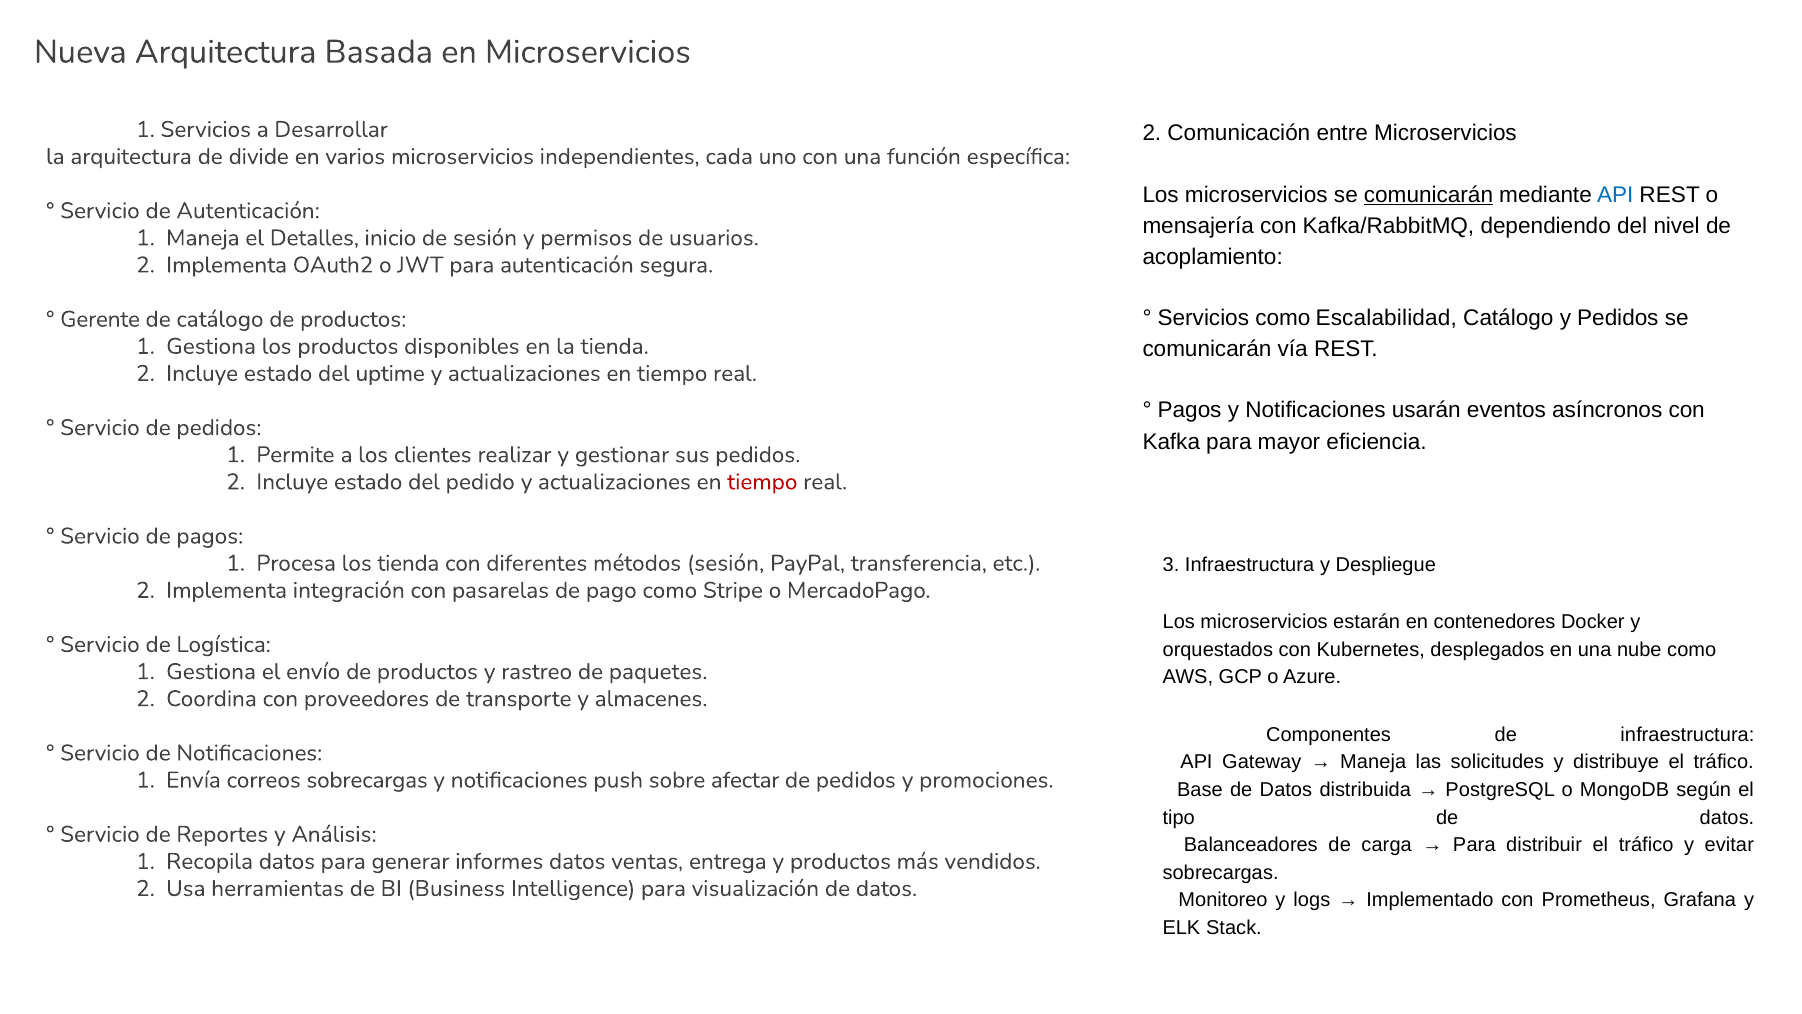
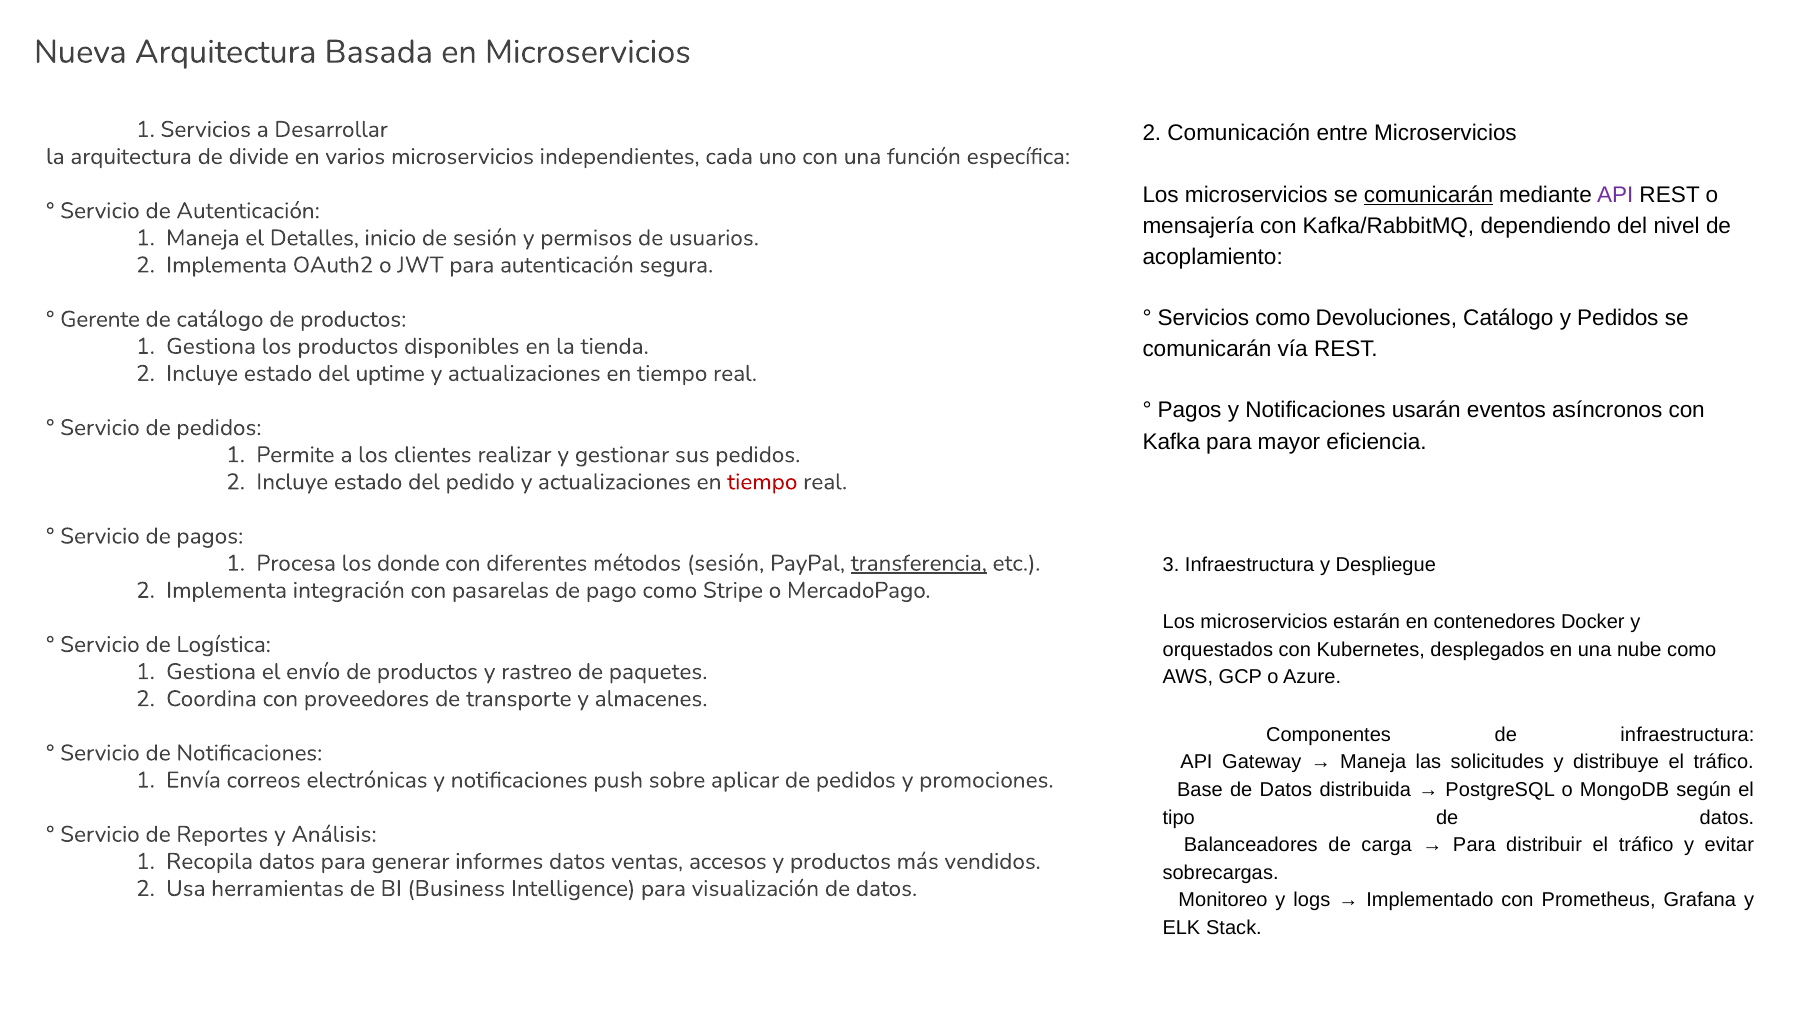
API at (1615, 195) colour: blue -> purple
Escalabilidad: Escalabilidad -> Devoluciones
los tienda: tienda -> donde
transferencia underline: none -> present
correos sobrecargas: sobrecargas -> electrónicas
afectar: afectar -> aplicar
entrega: entrega -> accesos
